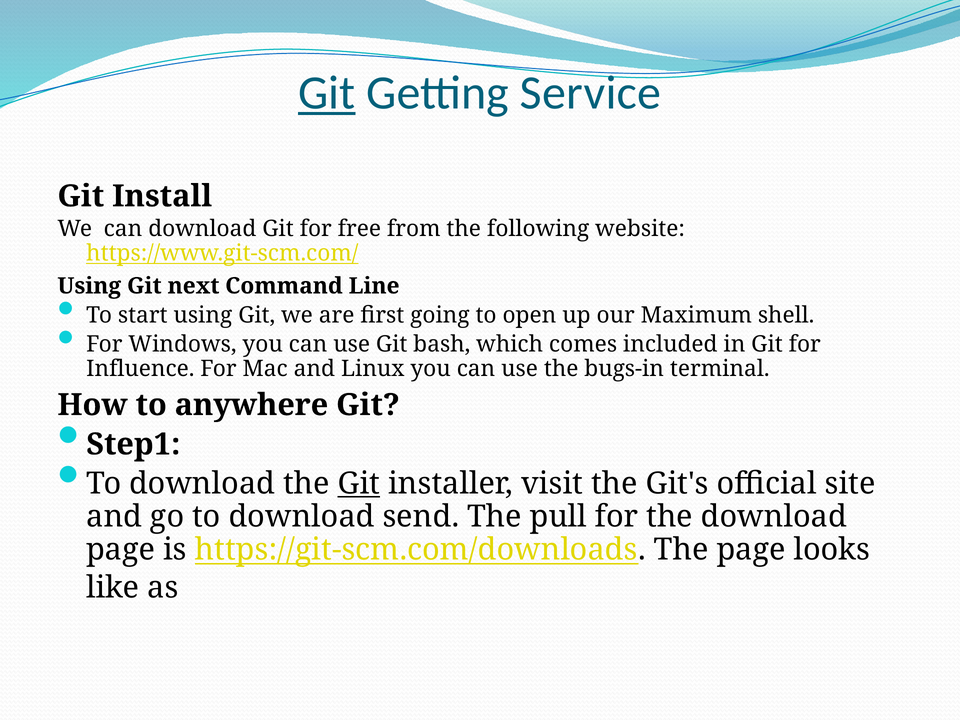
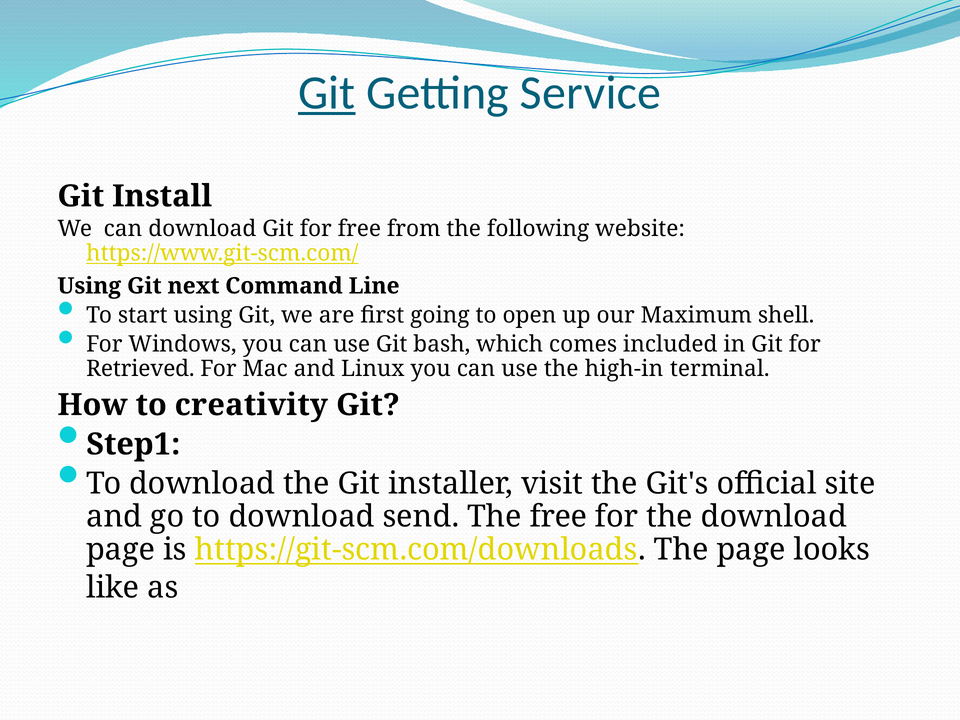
Influence: Influence -> Retrieved
bugs-in: bugs-in -> high-in
anywhere: anywhere -> creativity
Git at (359, 484) underline: present -> none
The pull: pull -> free
